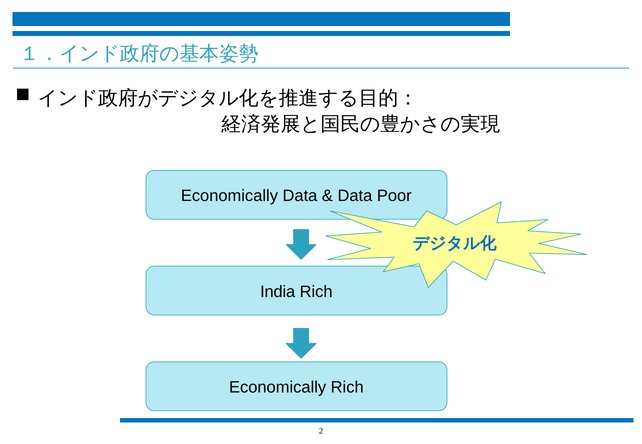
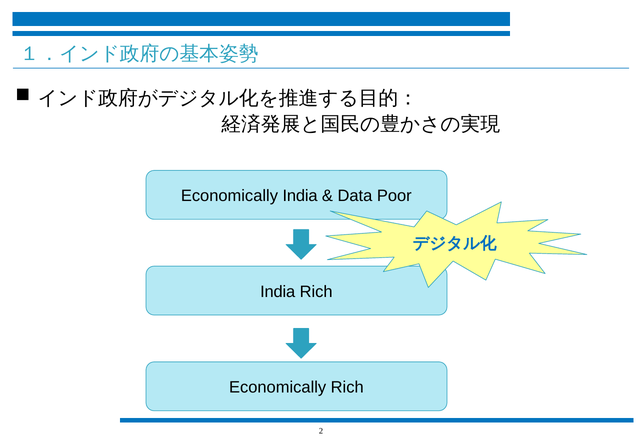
Economically Data: Data -> India
